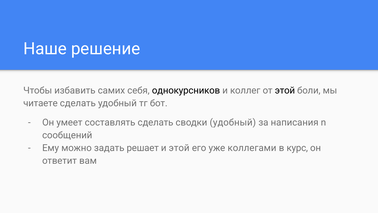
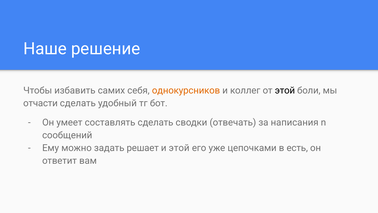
однокурсников colour: black -> orange
читаете: читаете -> отчасти
сводки удобный: удобный -> отвечать
коллегами: коллегами -> цепочками
курс: курс -> есть
